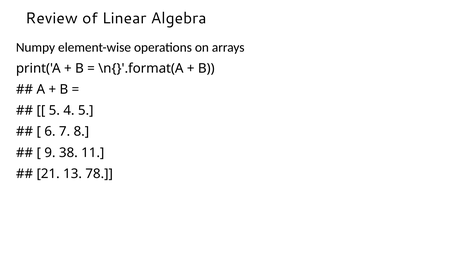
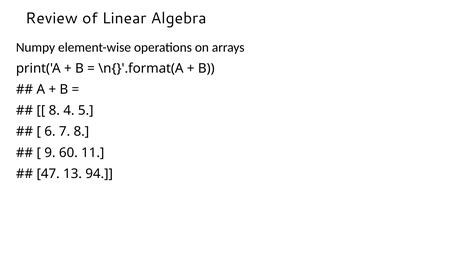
5 at (54, 111): 5 -> 8
38: 38 -> 60
21: 21 -> 47
78: 78 -> 94
